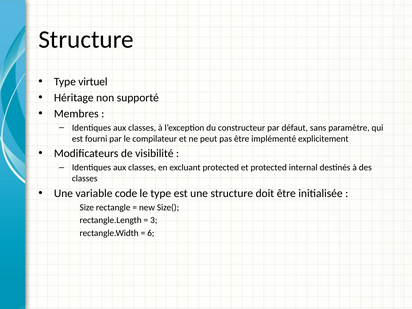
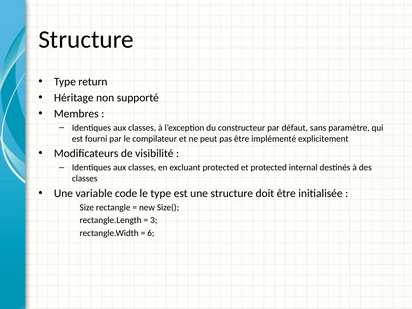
virtuel: virtuel -> return
